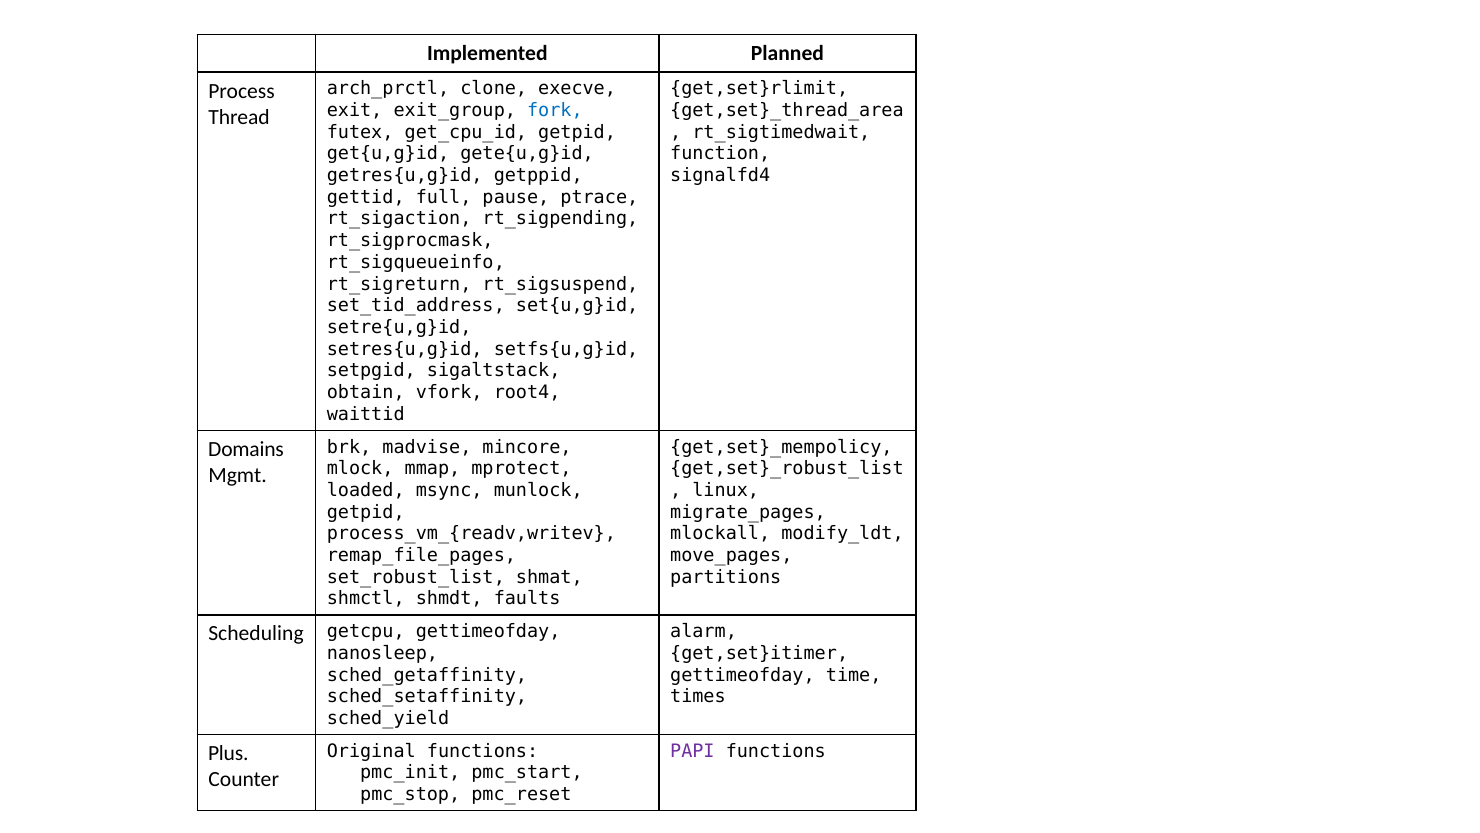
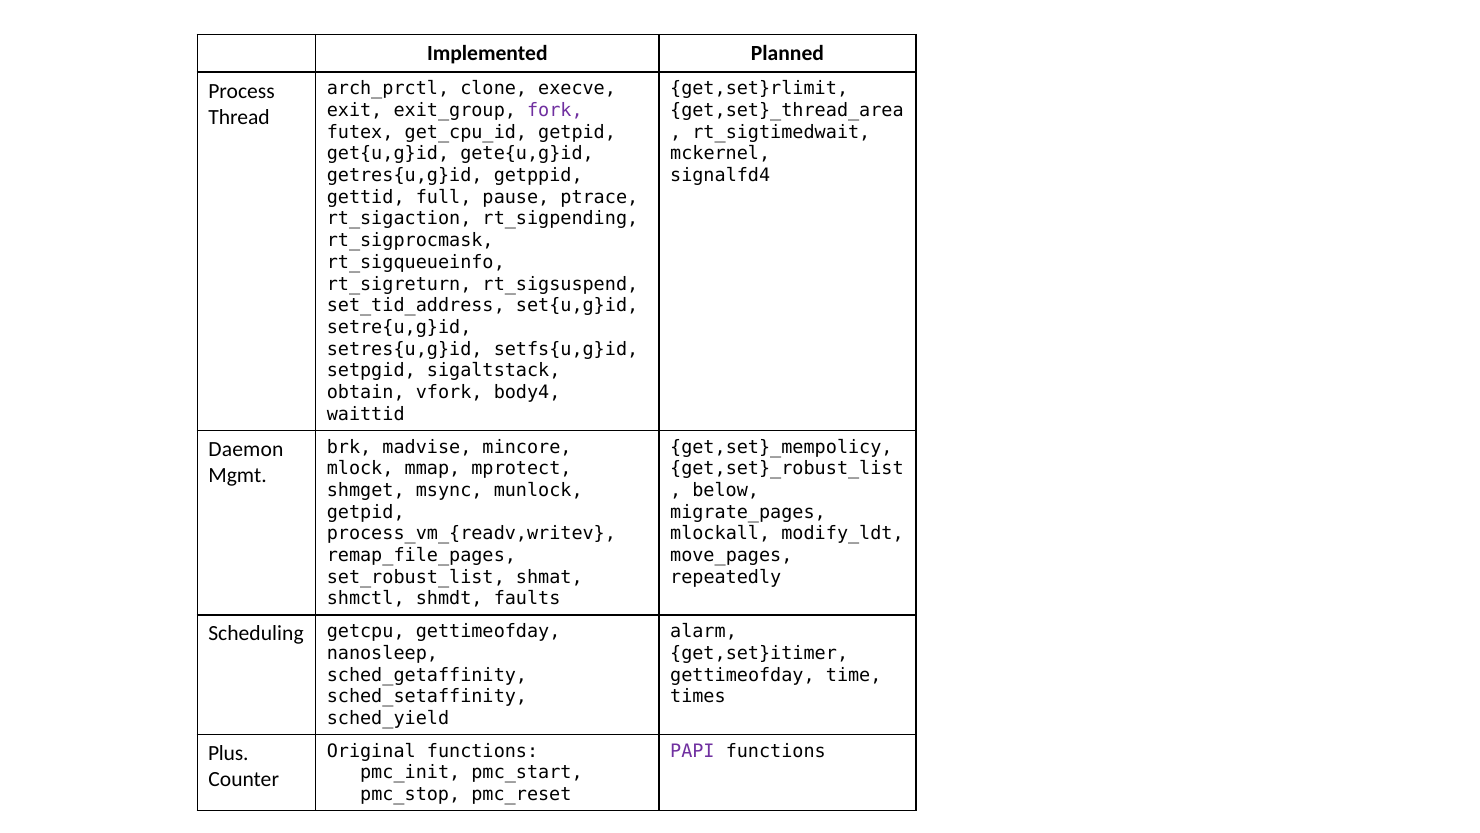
fork colour: blue -> purple
function: function -> mckernel
root4: root4 -> body4
Domains: Domains -> Daemon
loaded: loaded -> shmget
linux: linux -> below
partitions: partitions -> repeatedly
